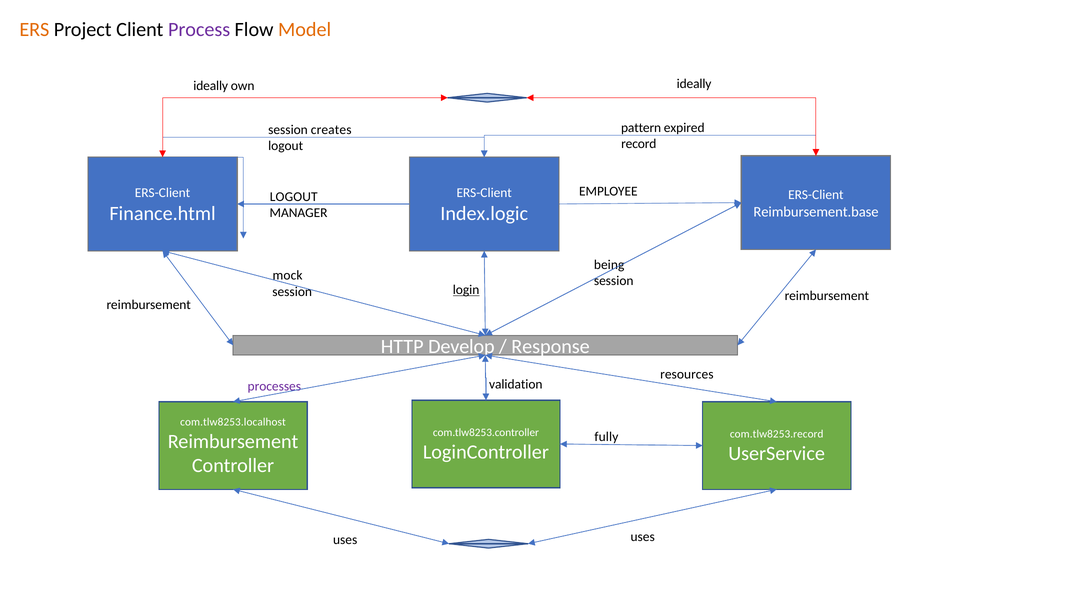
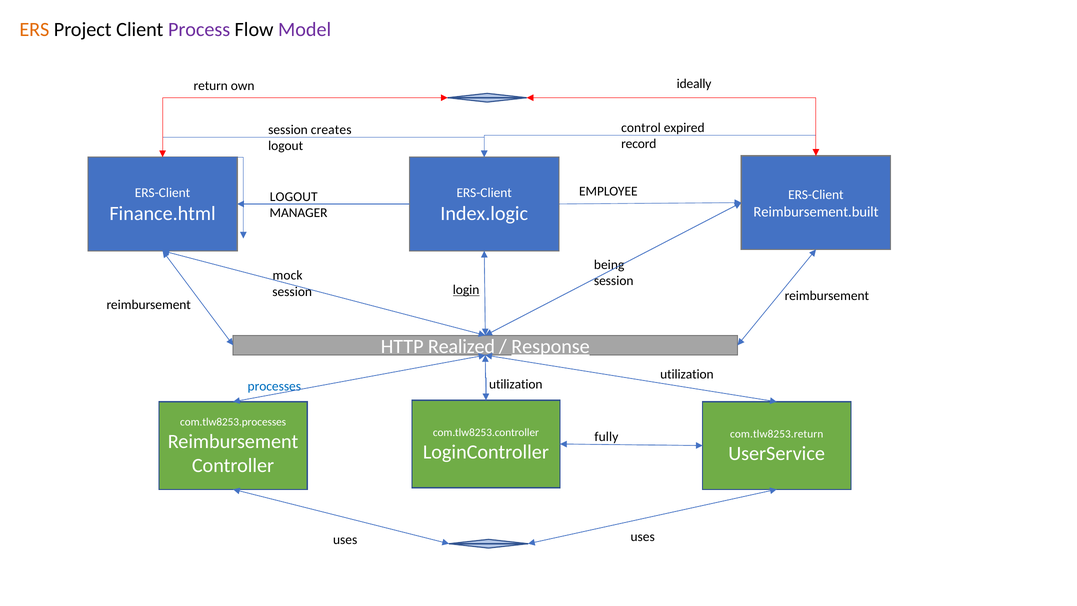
Model colour: orange -> purple
ideally at (211, 86): ideally -> return
pattern: pattern -> control
Reimbursement.base: Reimbursement.base -> Reimbursement.built
Develop: Develop -> Realized
Response underline: none -> present
resources at (687, 374): resources -> utilization
validation at (516, 384): validation -> utilization
processes colour: purple -> blue
com.tlw8253.localhost: com.tlw8253.localhost -> com.tlw8253.processes
com.tlw8253.record: com.tlw8253.record -> com.tlw8253.return
